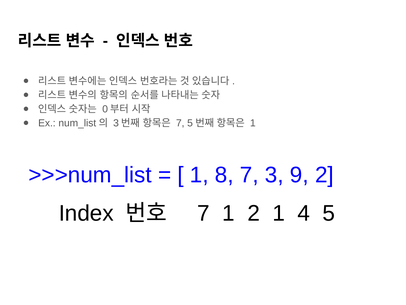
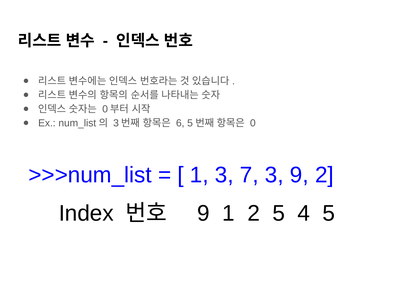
7 at (180, 123): 7 -> 6
1 at (253, 123): 1 -> 0
1 8: 8 -> 3
7 at (204, 213): 7 -> 9
2 1: 1 -> 5
